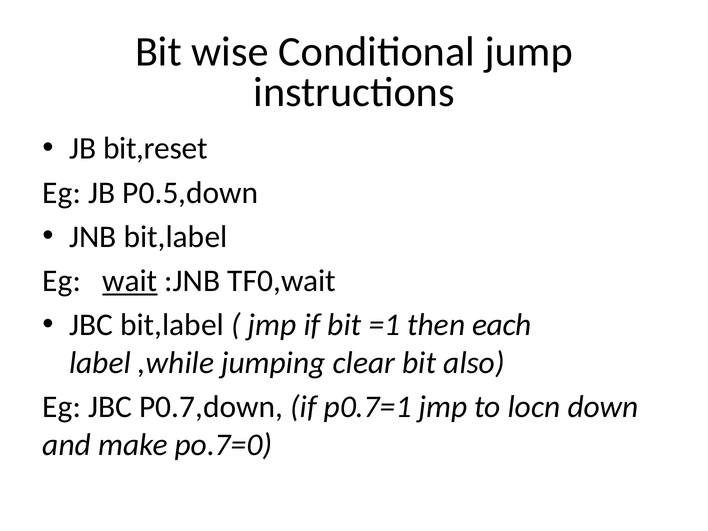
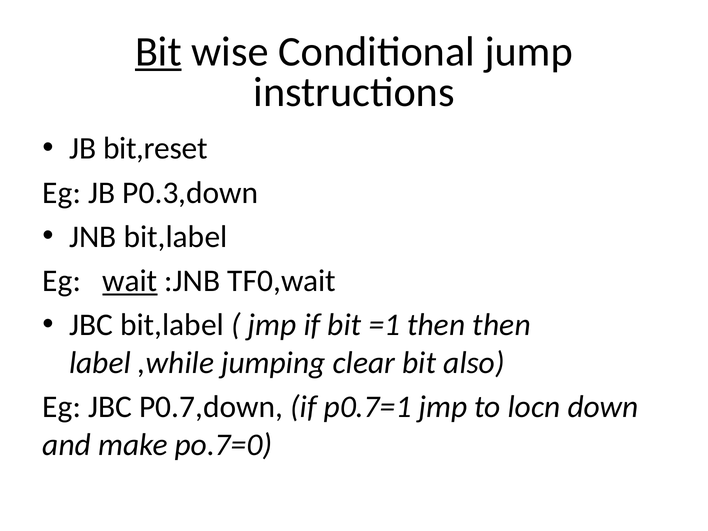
Bit at (158, 52) underline: none -> present
P0.5,down: P0.5,down -> P0.3,down
then each: each -> then
